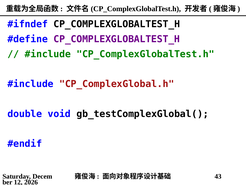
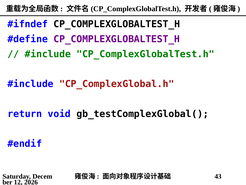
double: double -> return
